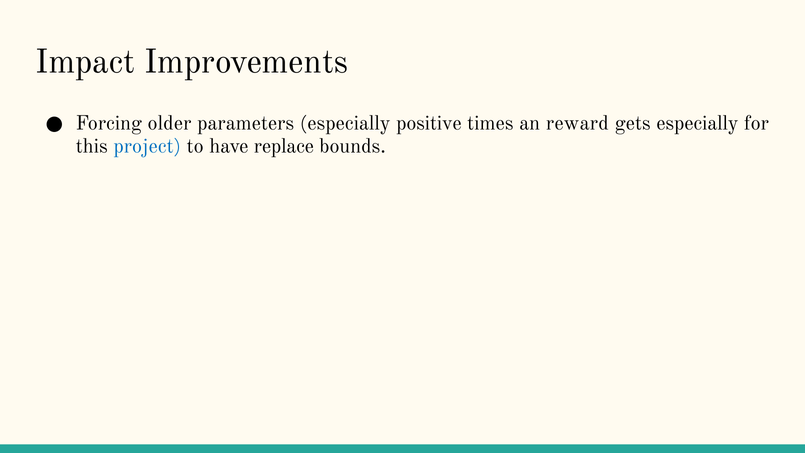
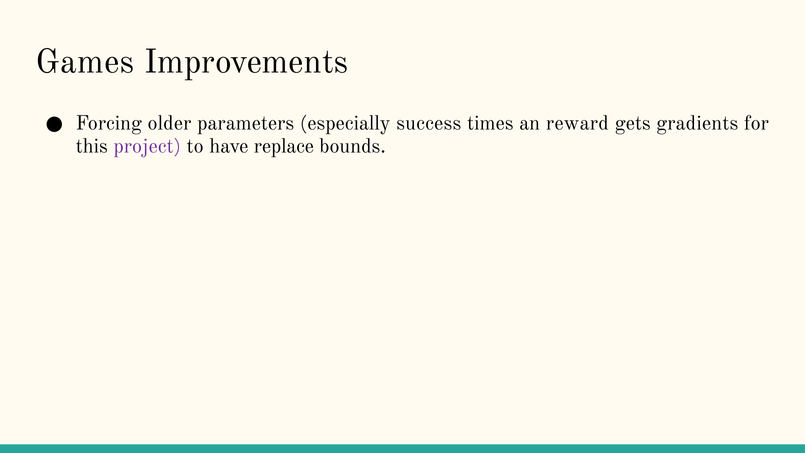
Impact: Impact -> Games
positive: positive -> success
gets especially: especially -> gradients
project colour: blue -> purple
